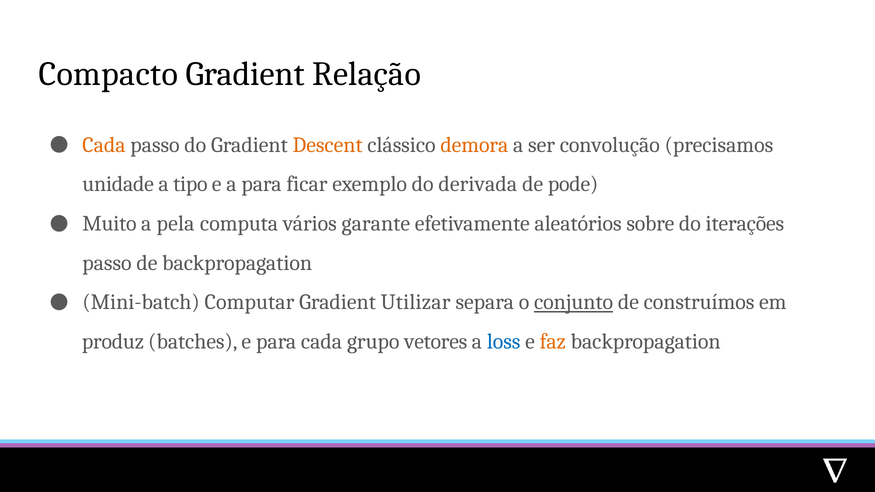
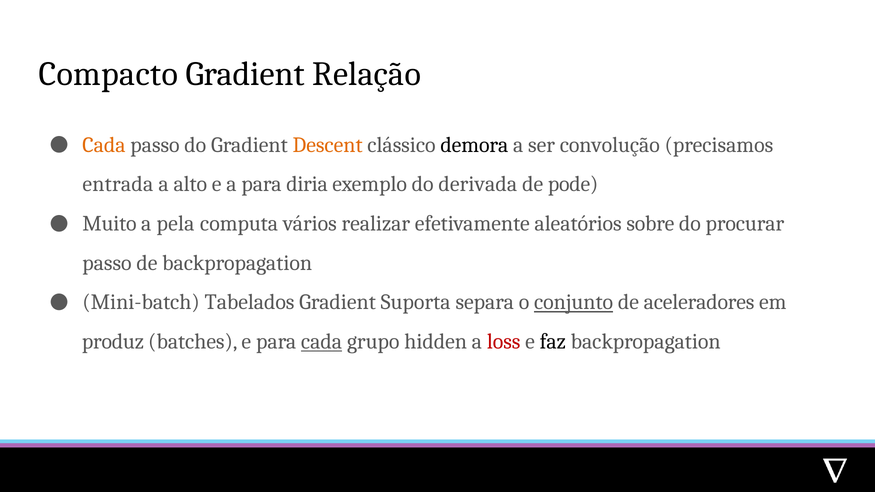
demora colour: orange -> black
unidade: unidade -> entrada
tipo: tipo -> alto
ficar: ficar -> diria
garante: garante -> realizar
iterações: iterações -> procurar
Computar: Computar -> Tabelados
Utilizar: Utilizar -> Suporta
construímos: construímos -> aceleradores
cada at (322, 342) underline: none -> present
vetores: vetores -> hidden
loss colour: blue -> red
faz colour: orange -> black
